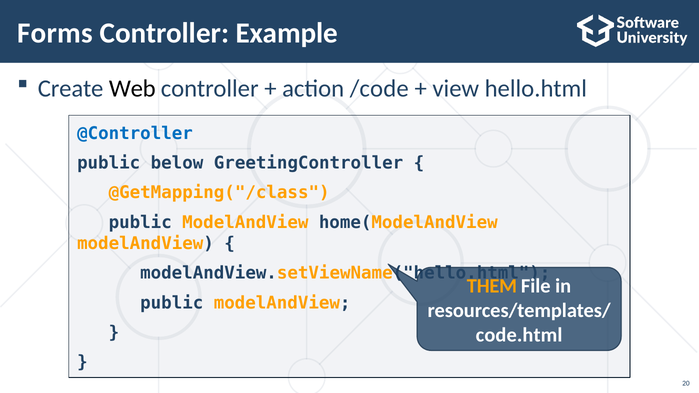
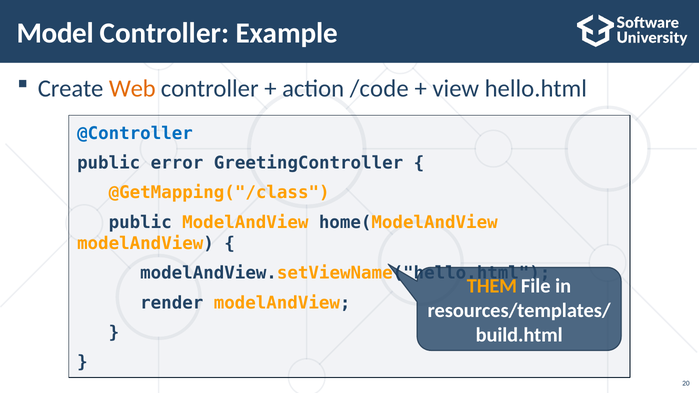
Forms: Forms -> Model
Web colour: black -> orange
below: below -> error
public at (172, 303): public -> render
code.html: code.html -> build.html
